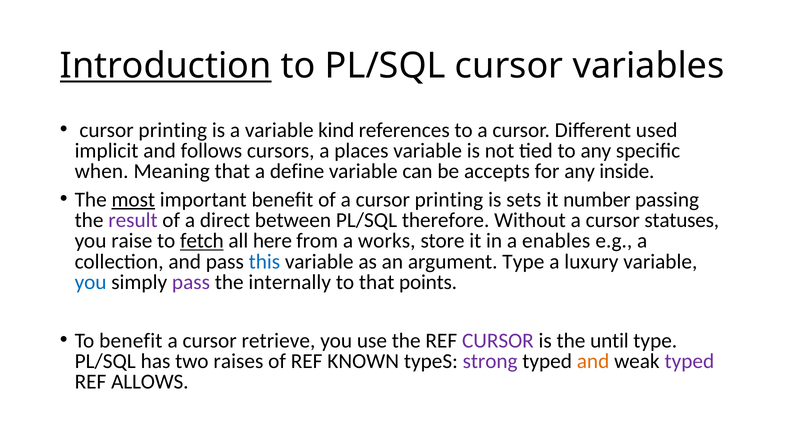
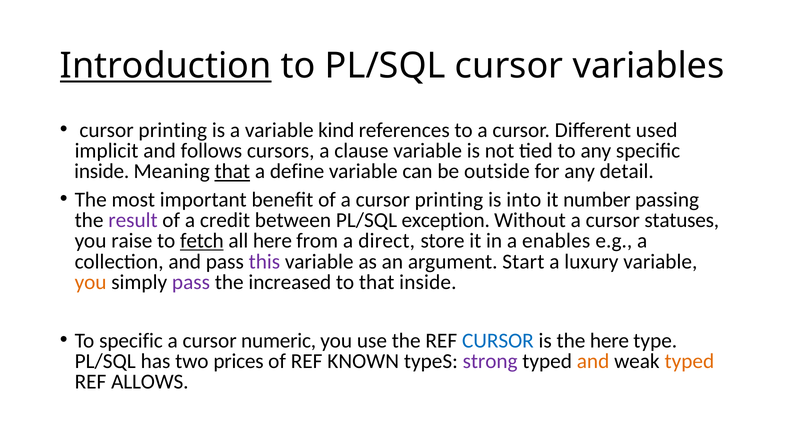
places: places -> clause
when at (102, 172): when -> inside
that at (232, 172) underline: none -> present
accepts: accepts -> outside
inside: inside -> detail
most underline: present -> none
sets: sets -> into
direct: direct -> credit
therefore: therefore -> exception
works: works -> direct
this colour: blue -> purple
argument Type: Type -> Start
you at (91, 282) colour: blue -> orange
internally: internally -> increased
that points: points -> inside
To benefit: benefit -> specific
retrieve: retrieve -> numeric
CURSOR at (498, 341) colour: purple -> blue
the until: until -> here
raises: raises -> prices
typed at (689, 361) colour: purple -> orange
